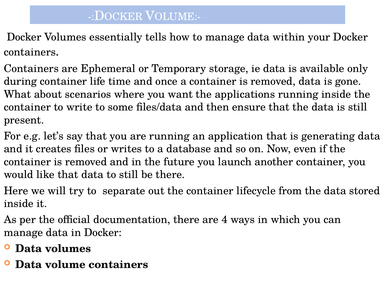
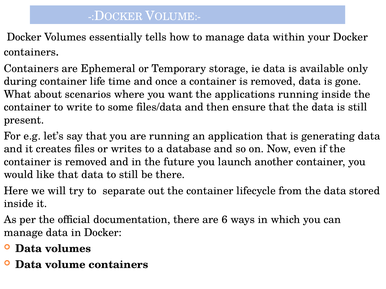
4: 4 -> 6
